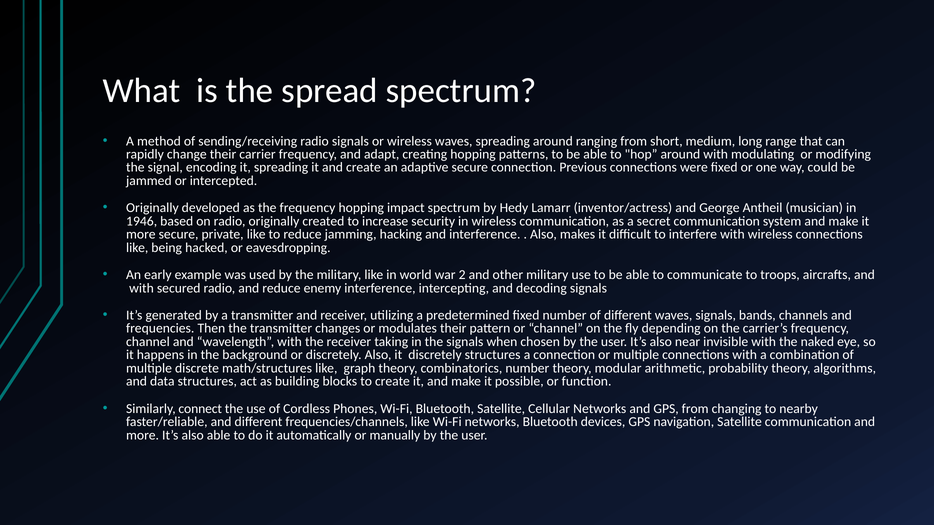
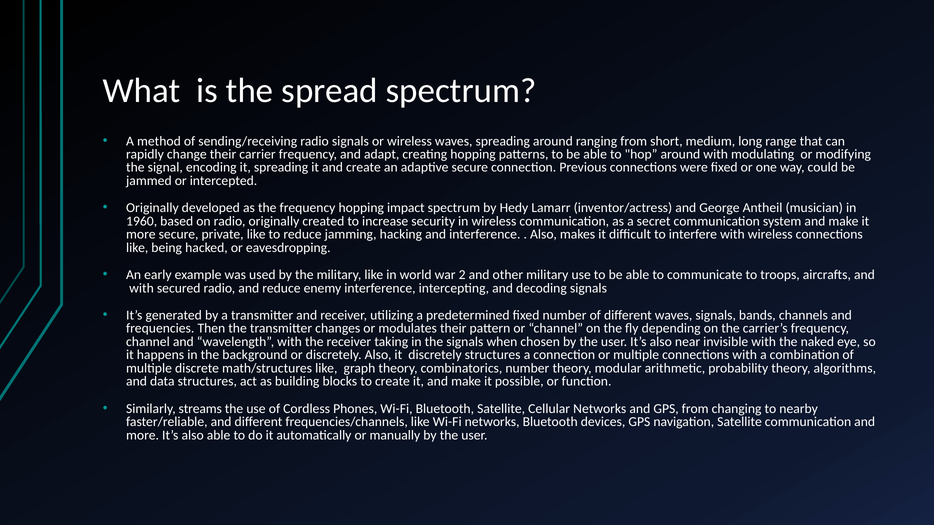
1946: 1946 -> 1960
connect: connect -> streams
